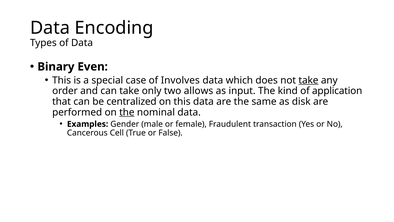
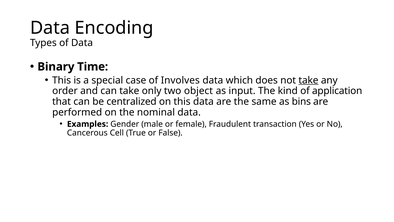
Even: Even -> Time
allows: allows -> object
disk: disk -> bins
the at (127, 112) underline: present -> none
